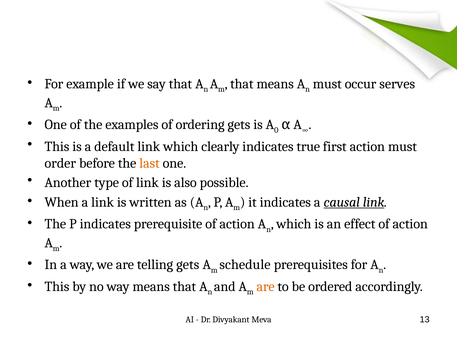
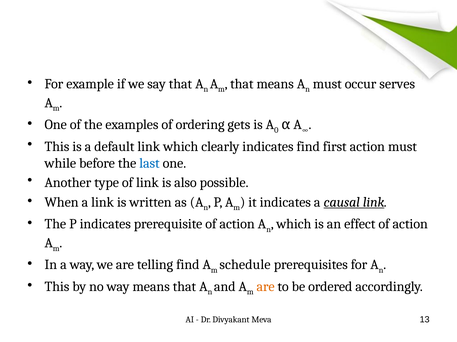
indicates true: true -> find
order: order -> while
last colour: orange -> blue
telling gets: gets -> find
